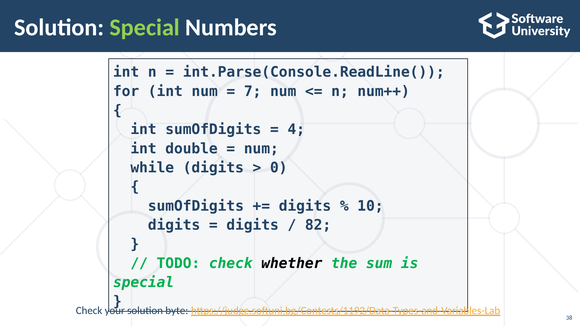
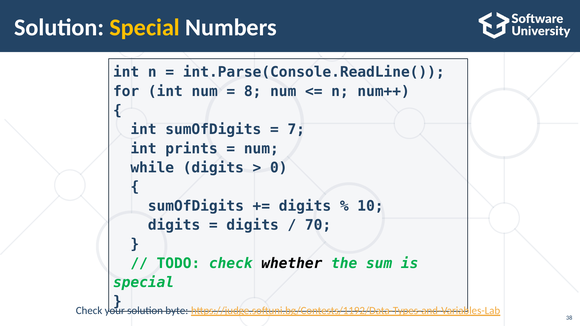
Special at (145, 27) colour: light green -> yellow
7: 7 -> 8
4: 4 -> 7
double: double -> prints
82: 82 -> 70
